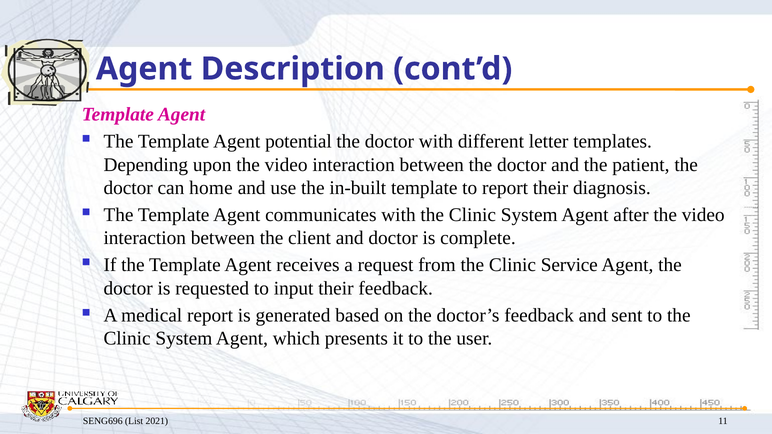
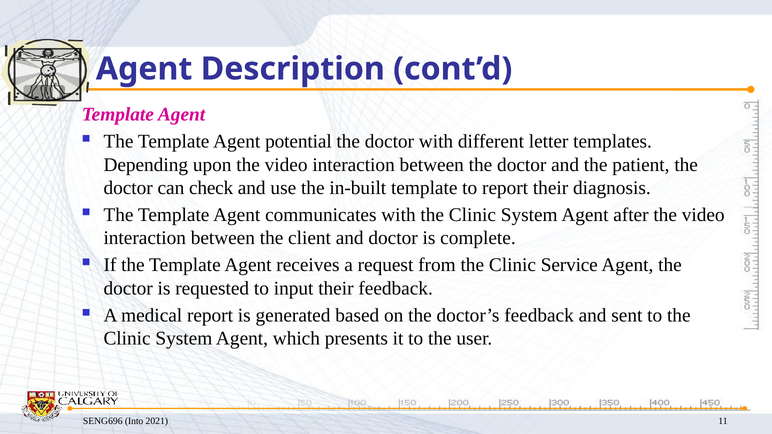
home: home -> check
List: List -> Into
